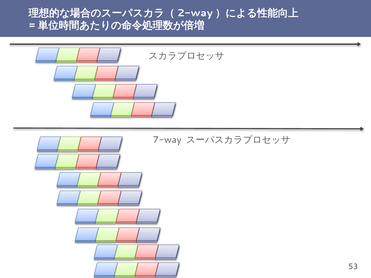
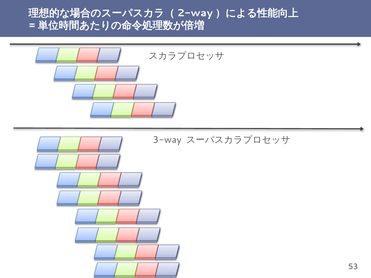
7-way: 7-way -> 3-way
